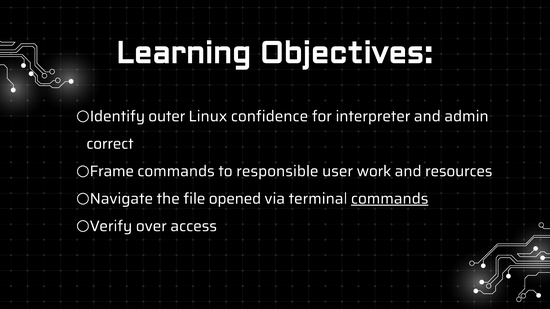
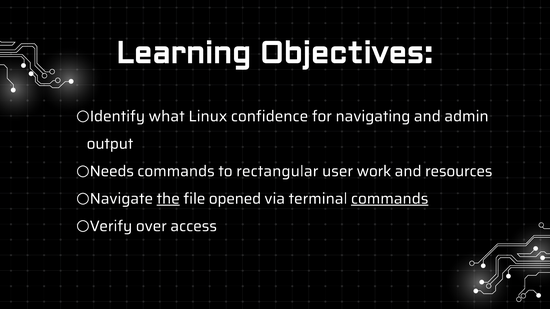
outer: outer -> what
interpreter: interpreter -> navigating
correct: correct -> output
Frame: Frame -> Needs
responsible: responsible -> rectangular
the underline: none -> present
